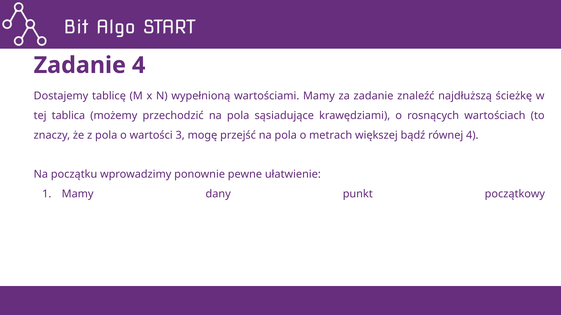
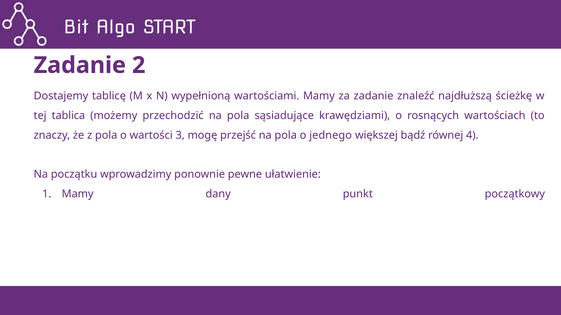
Zadanie 4: 4 -> 2
metrach: metrach -> jednego
